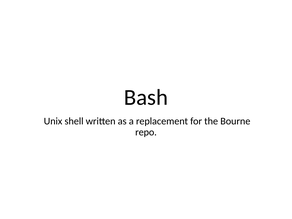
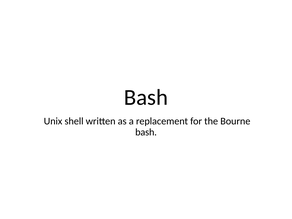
repo at (146, 132): repo -> bash
